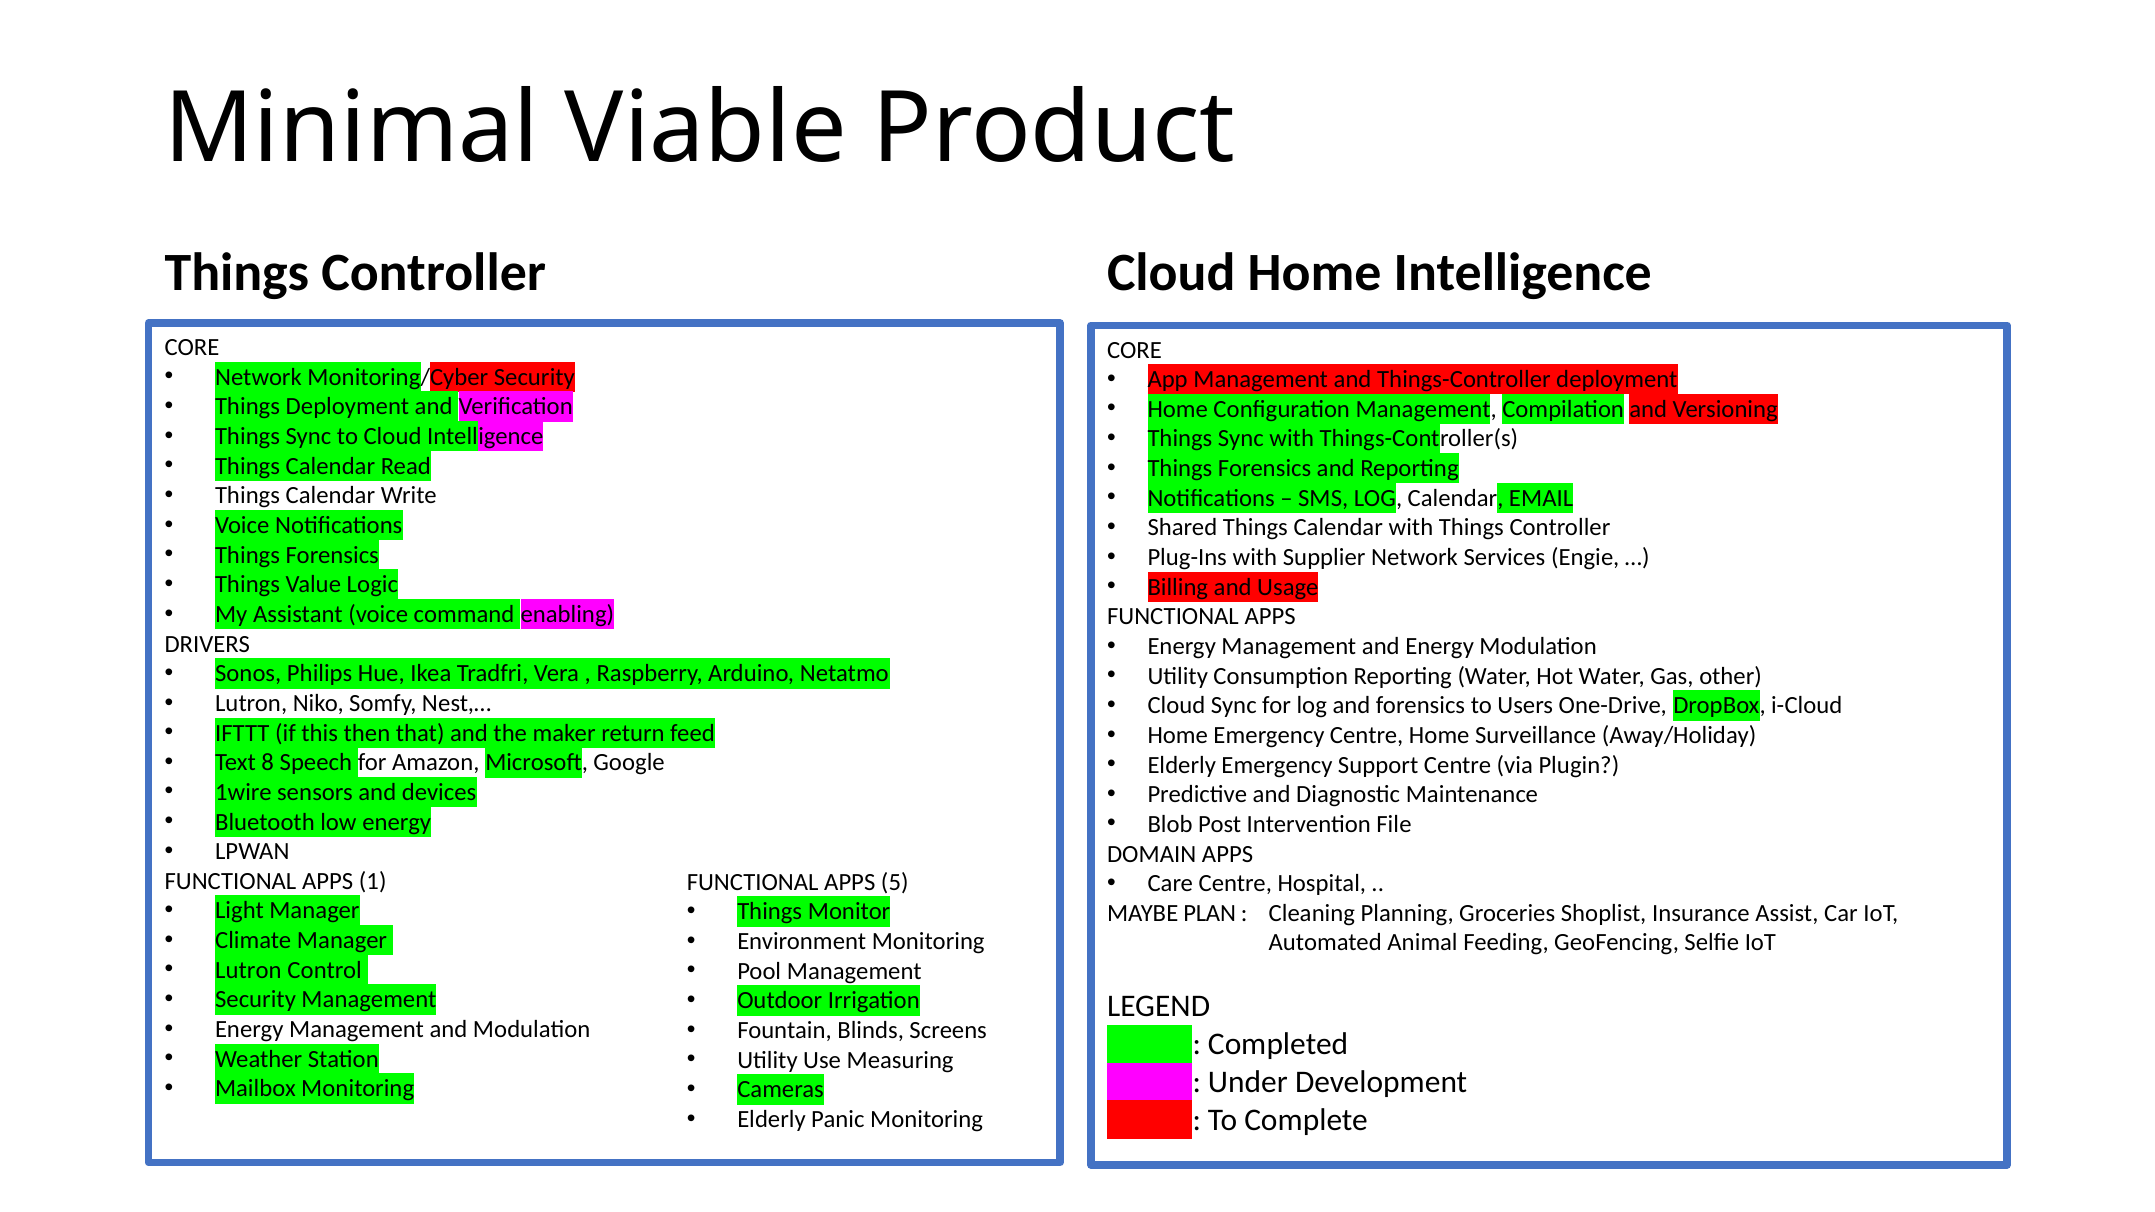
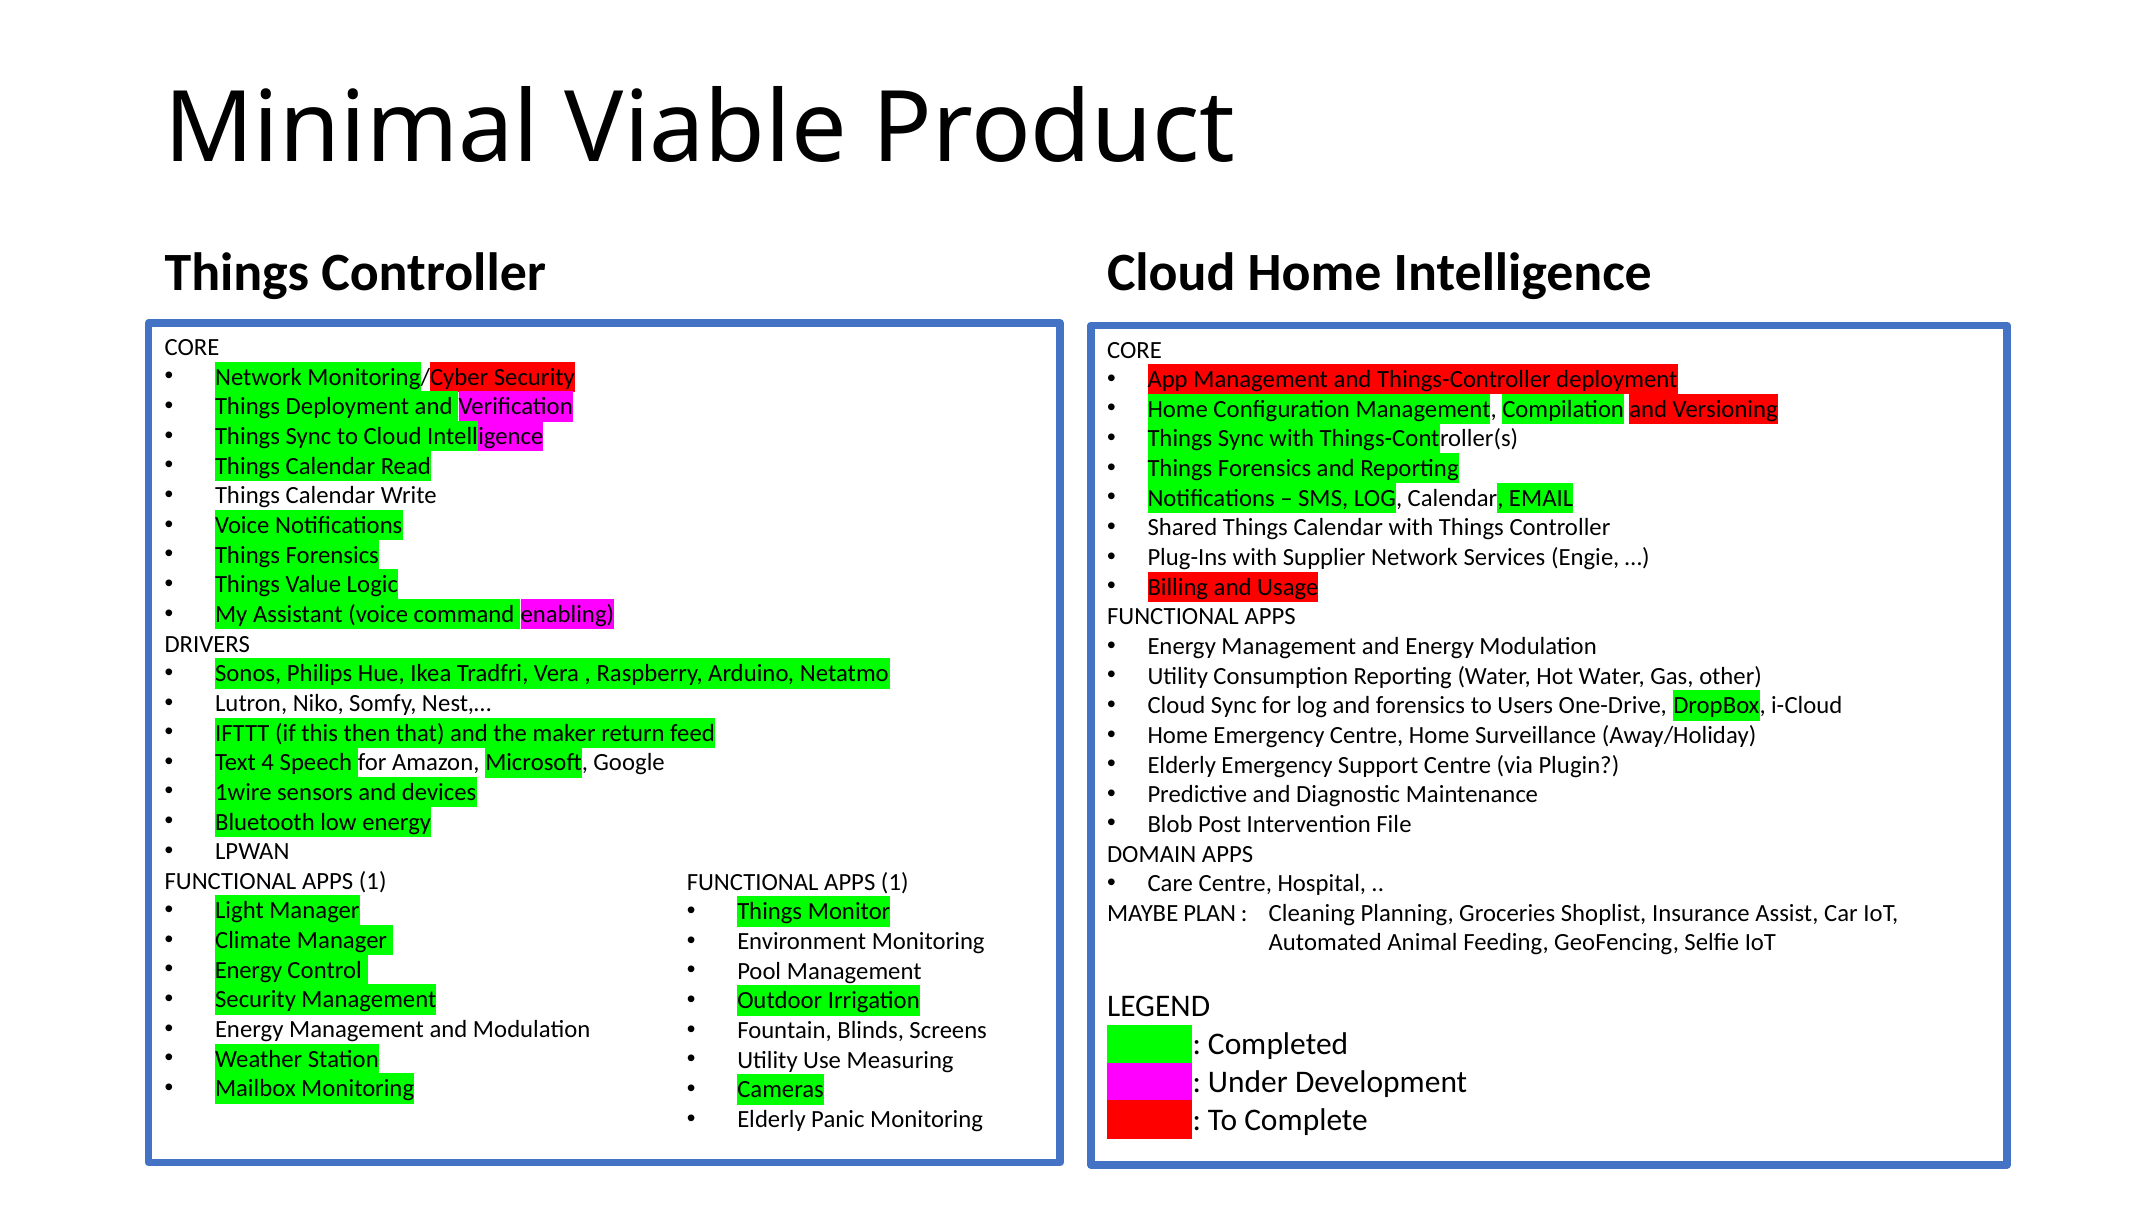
8: 8 -> 4
5 at (895, 882): 5 -> 1
Lutron at (248, 970): Lutron -> Energy
